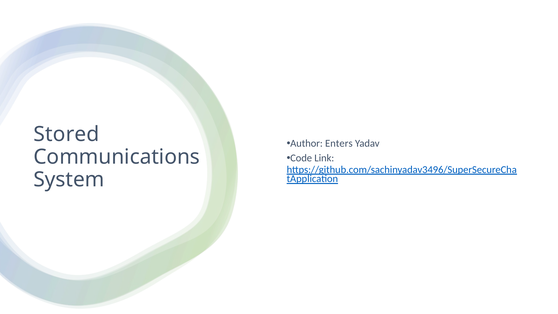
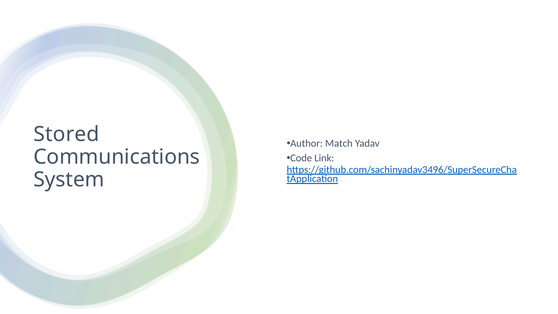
Enters: Enters -> Match
